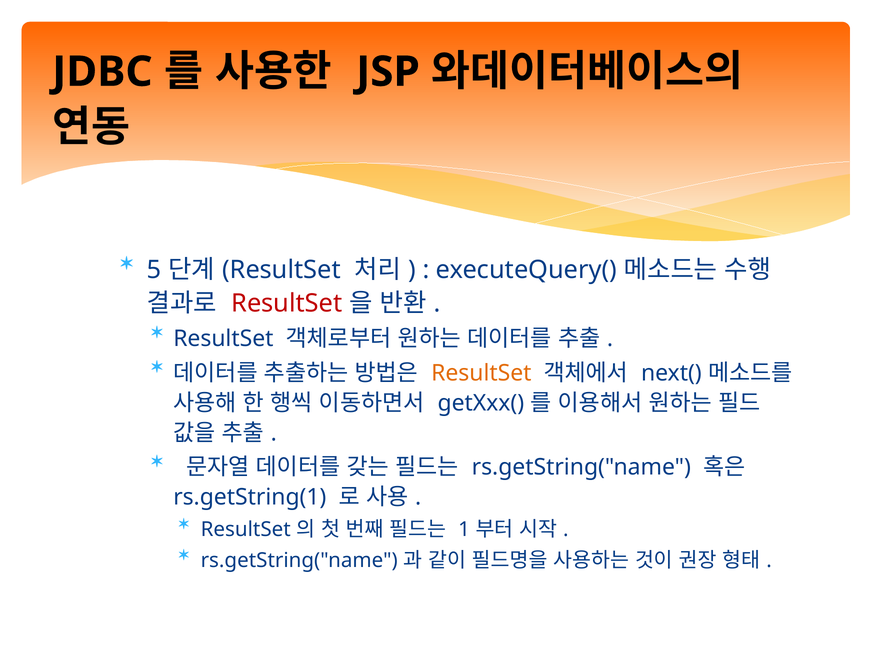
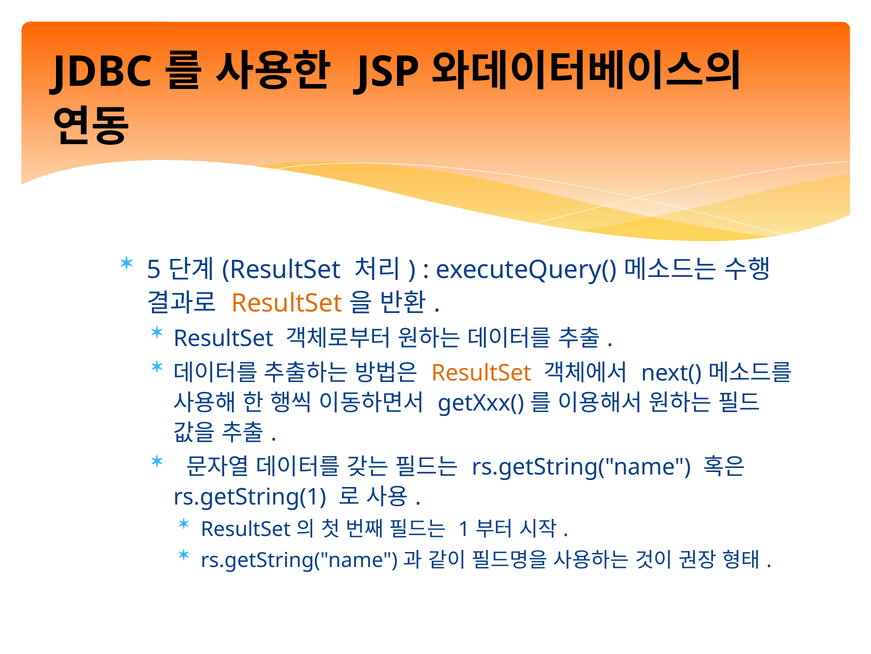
ResultSet at (287, 303) colour: red -> orange
